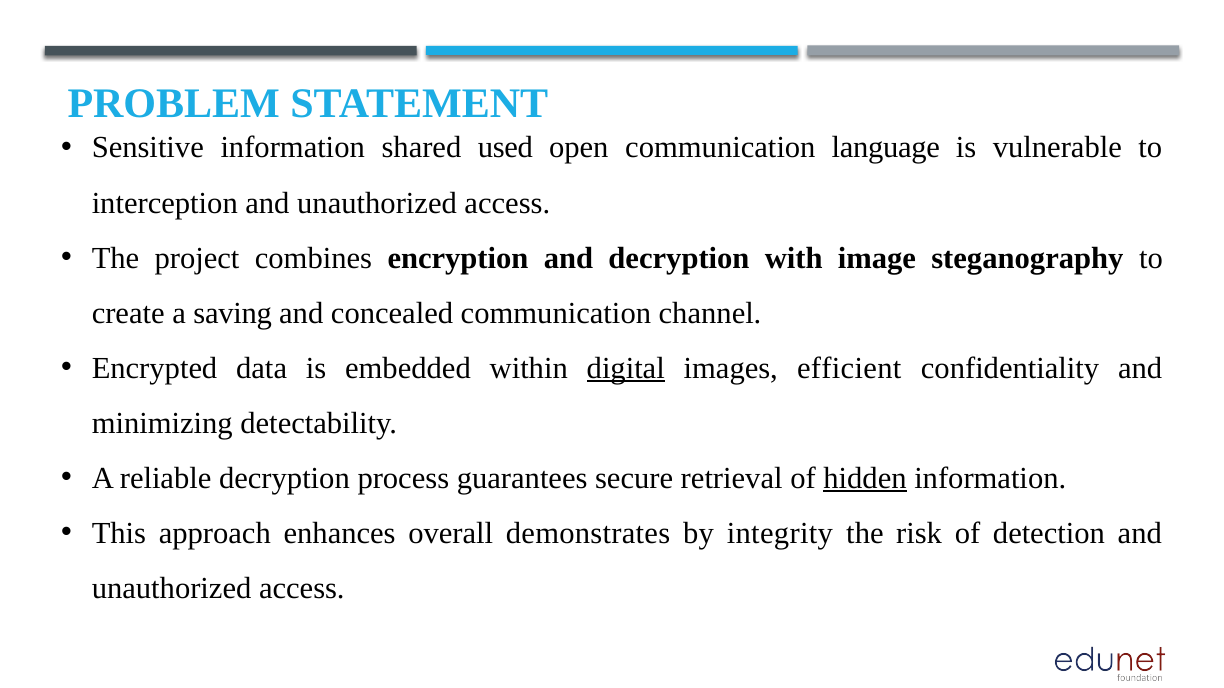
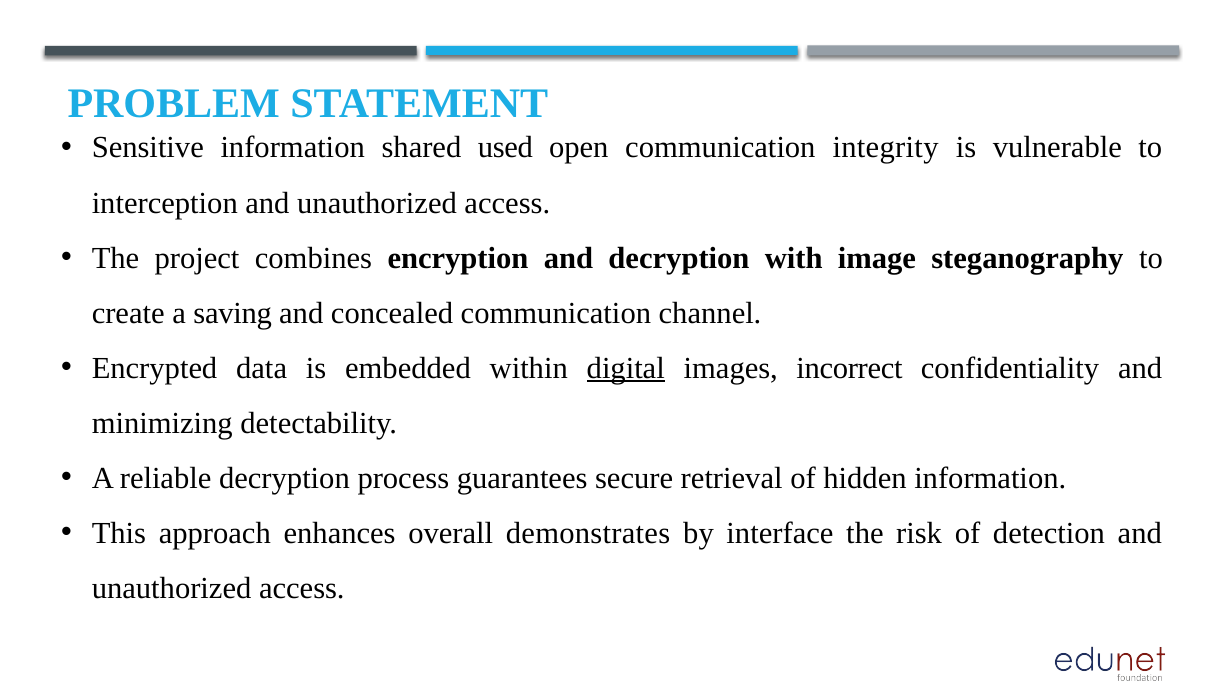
language: language -> integrity
efficient: efficient -> incorrect
hidden underline: present -> none
integrity: integrity -> interface
